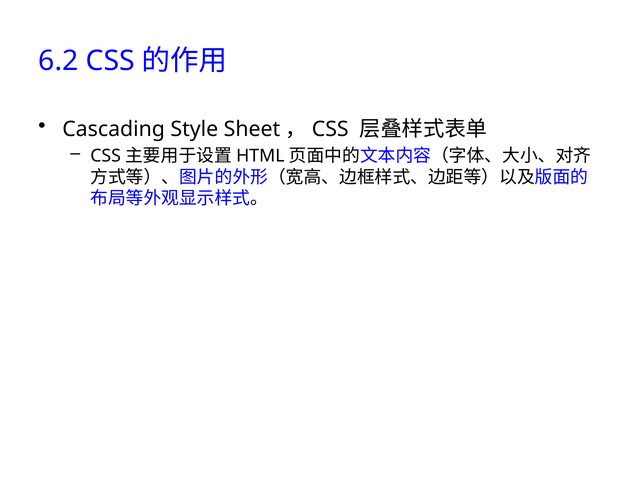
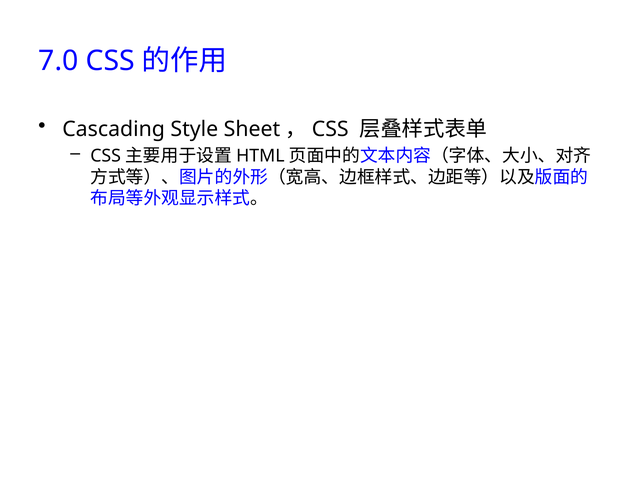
6.2: 6.2 -> 7.0
